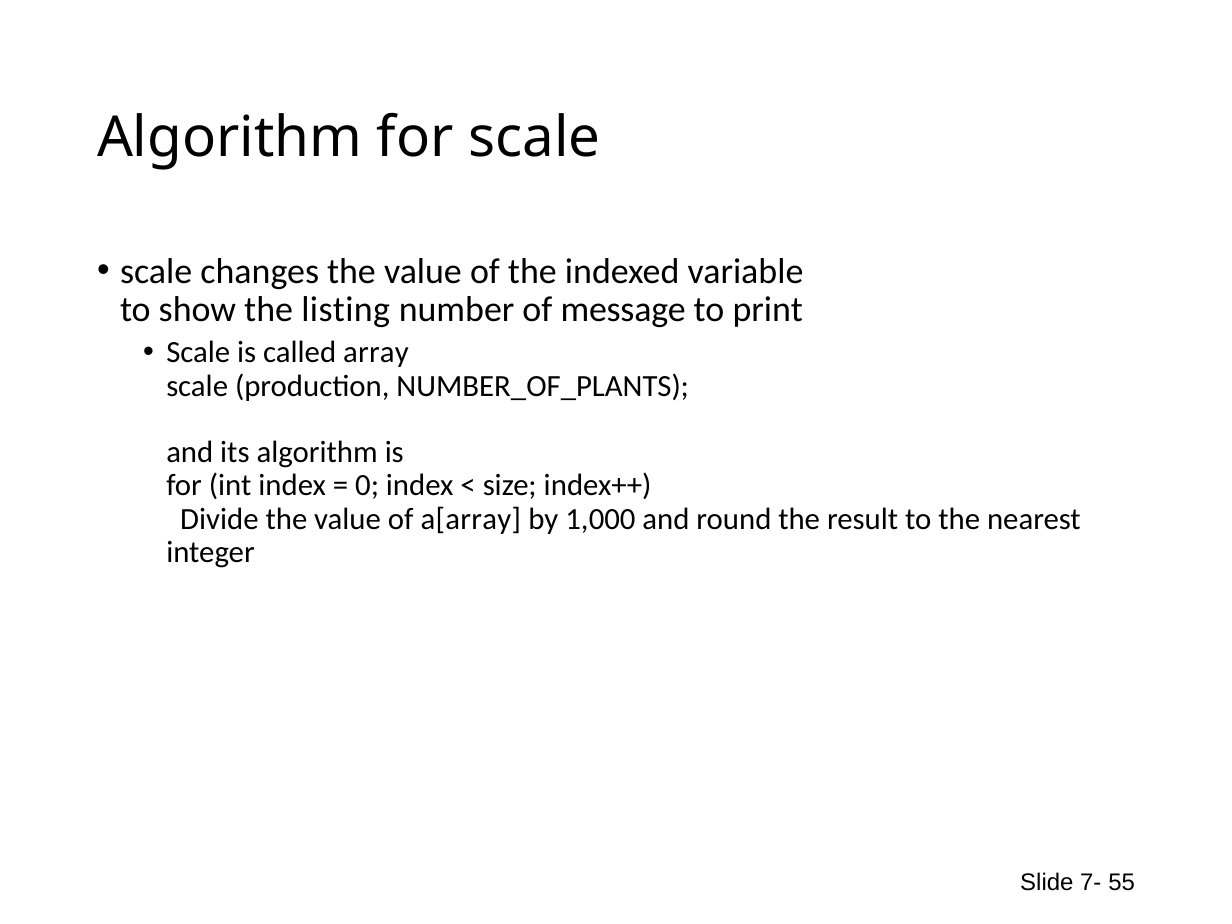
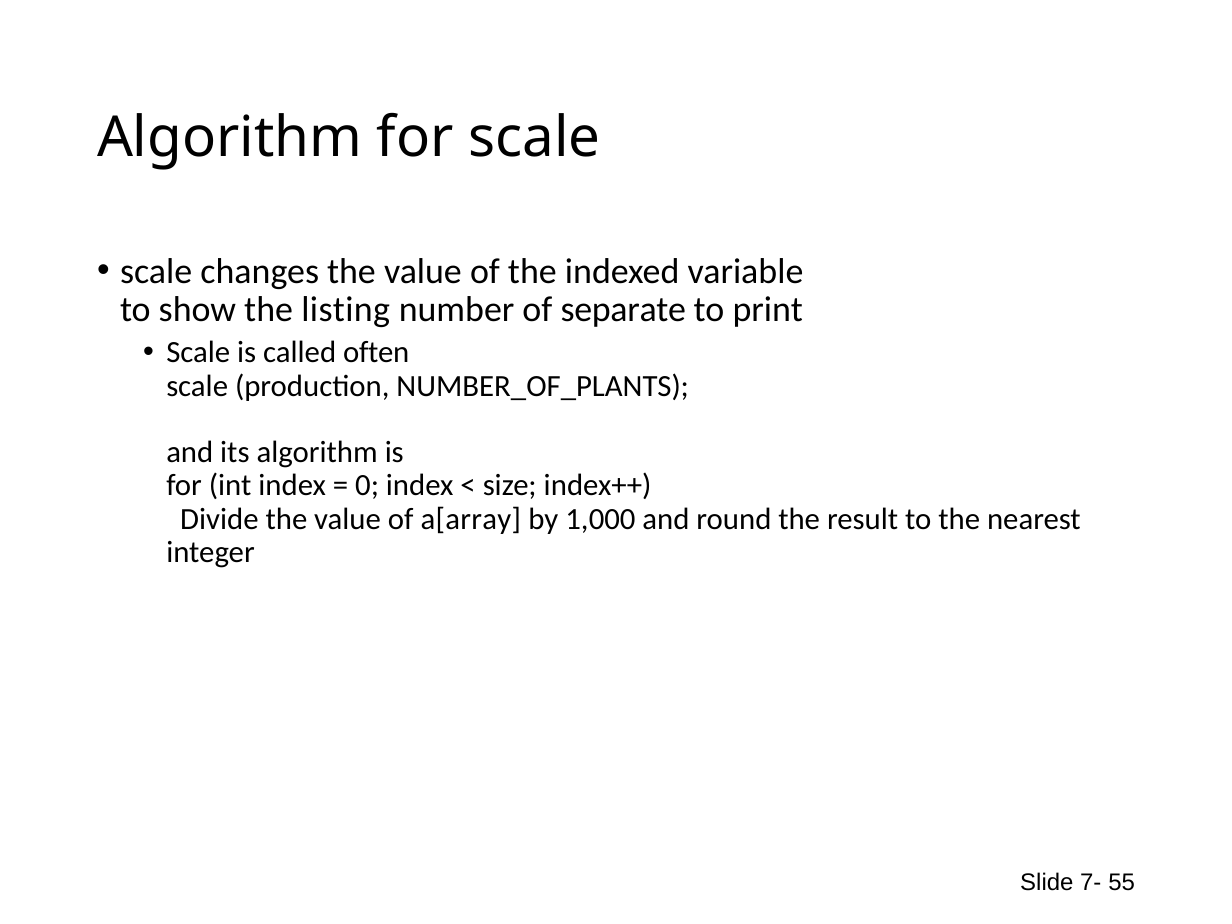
message: message -> separate
array: array -> often
